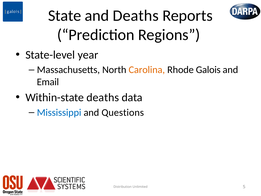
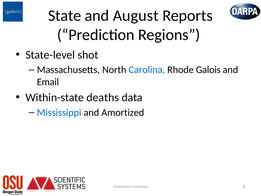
and Deaths: Deaths -> August
year: year -> shot
Carolina colour: orange -> blue
Questions: Questions -> Amortized
